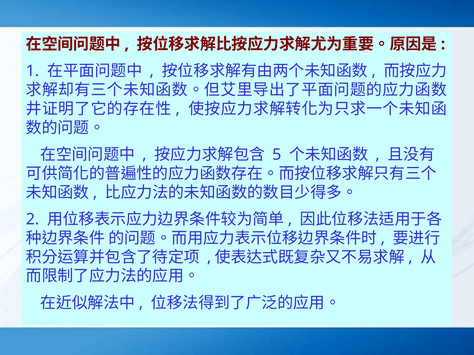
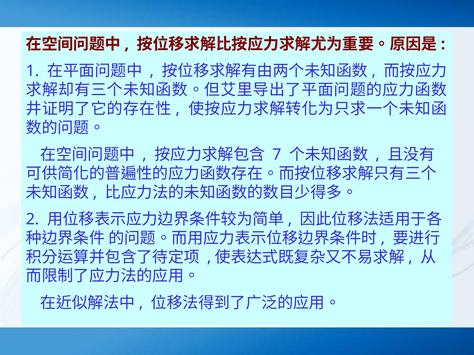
5: 5 -> 7
